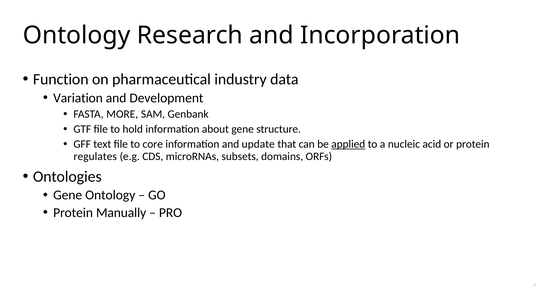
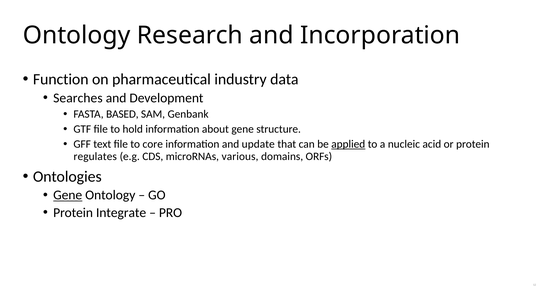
Variation: Variation -> Searches
MORE: MORE -> BASED
subsets: subsets -> various
Gene at (68, 195) underline: none -> present
Manually: Manually -> Integrate
